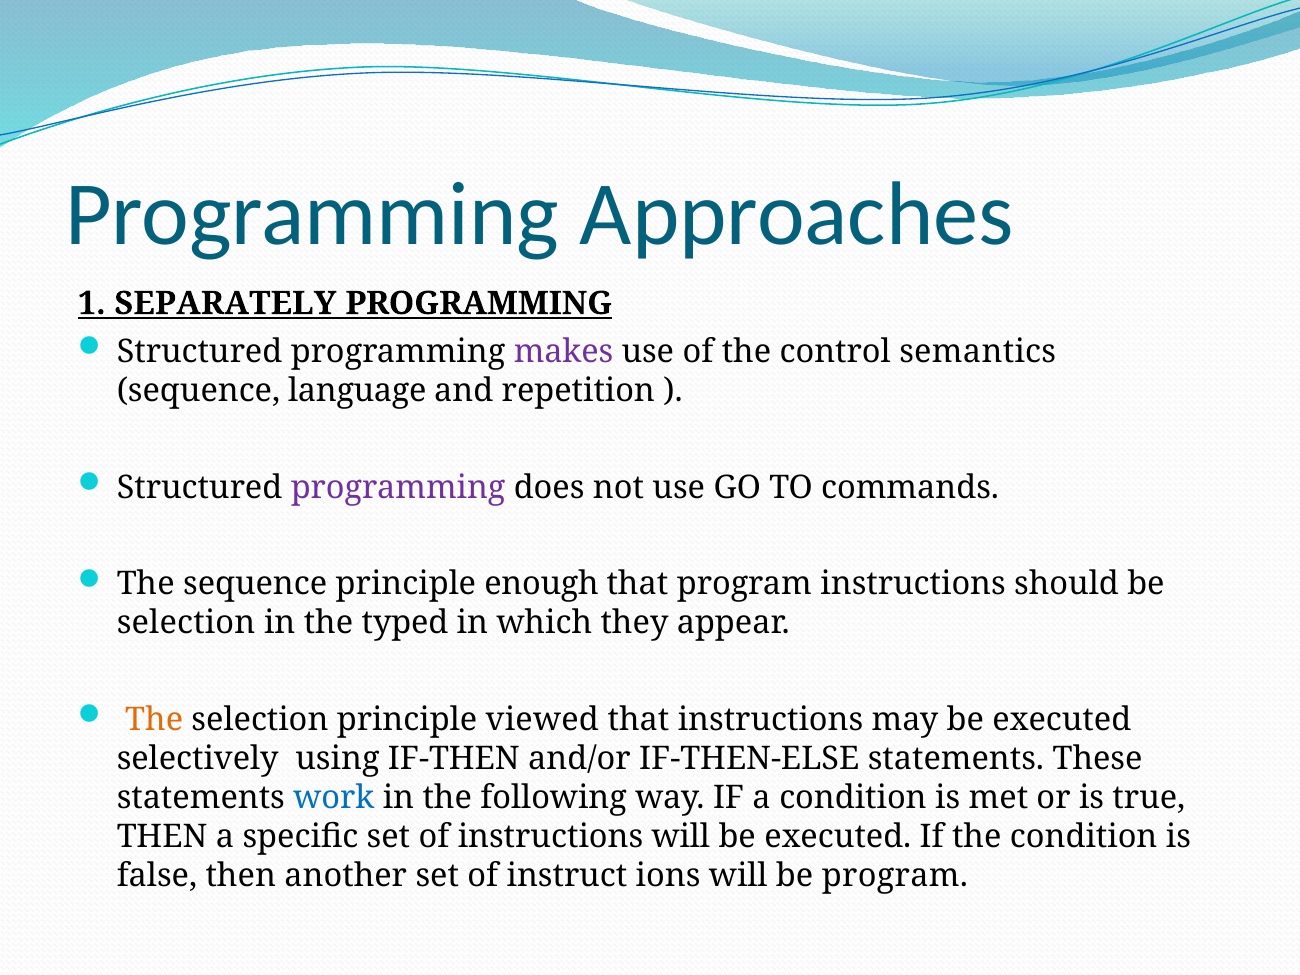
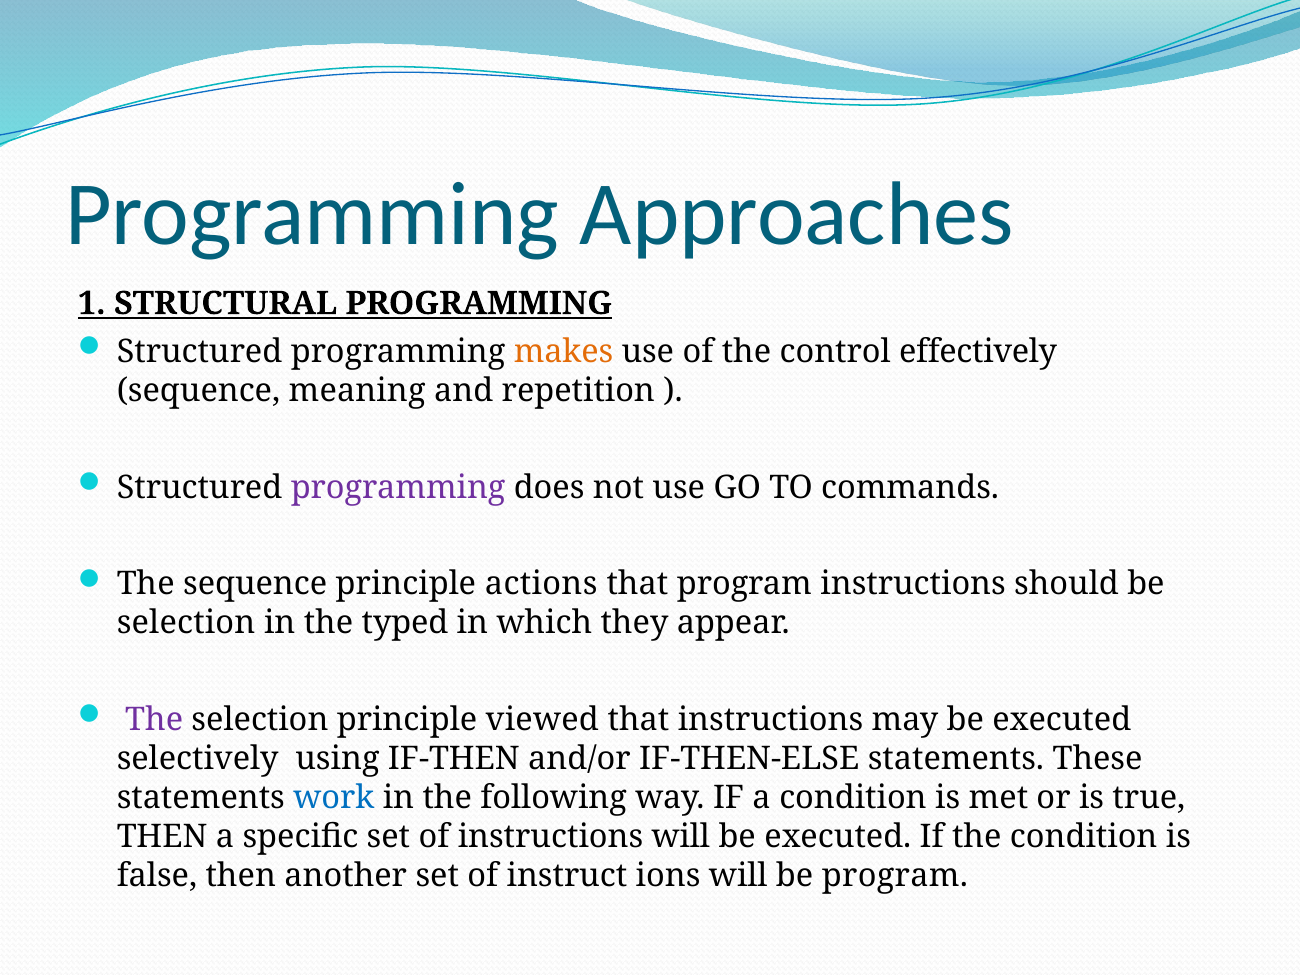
SEPARATELY: SEPARATELY -> STRUCTURAL
makes colour: purple -> orange
semantics: semantics -> effectively
language: language -> meaning
enough: enough -> actions
The at (154, 720) colour: orange -> purple
